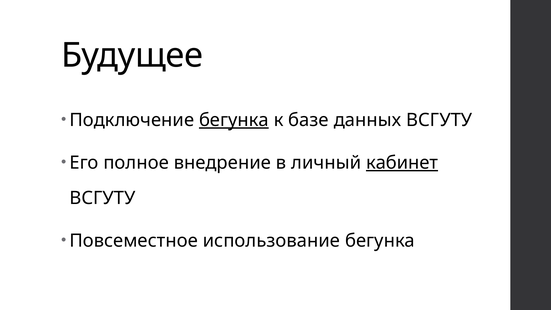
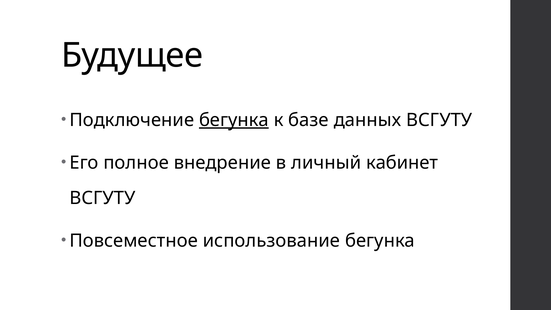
кабинет underline: present -> none
